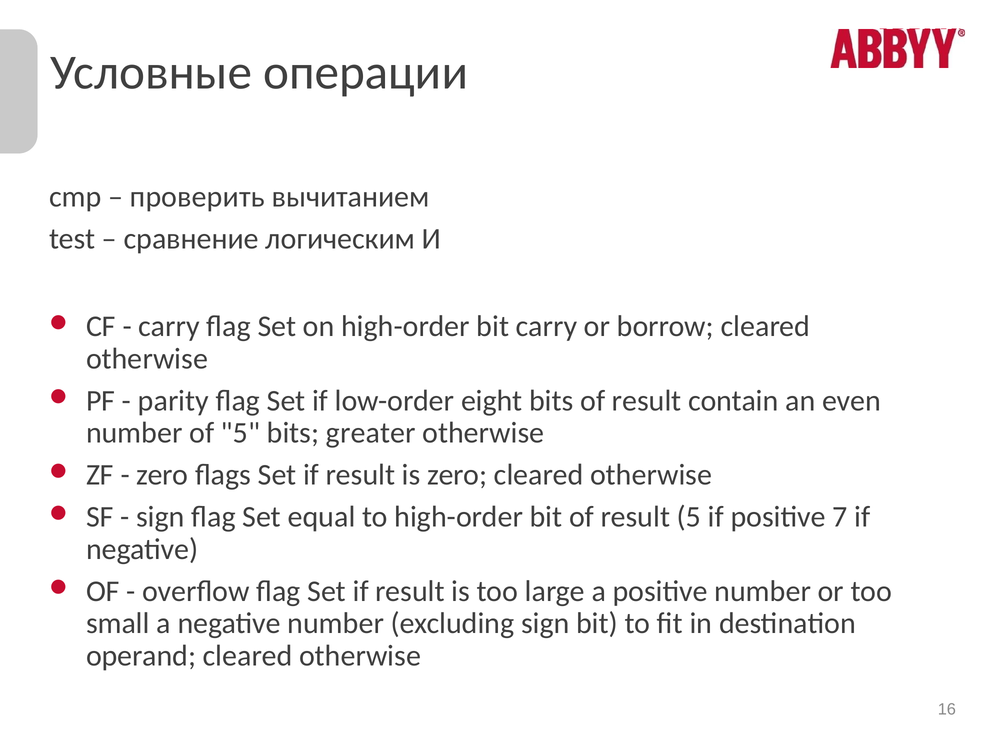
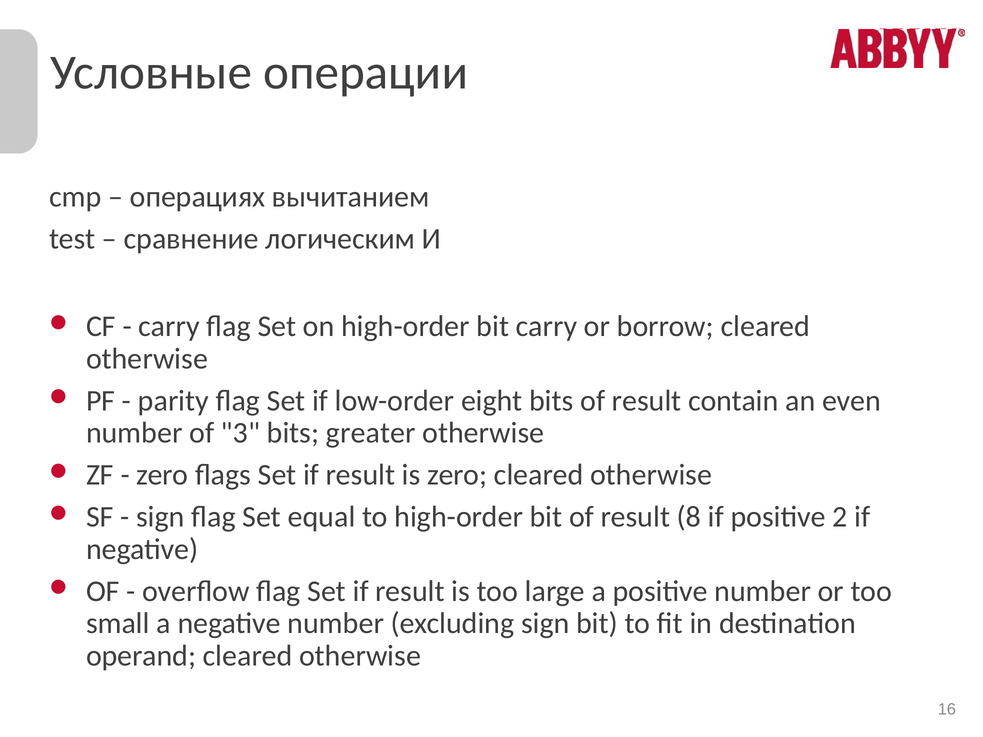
проверить: проверить -> операциях
of 5: 5 -> 3
result 5: 5 -> 8
7: 7 -> 2
